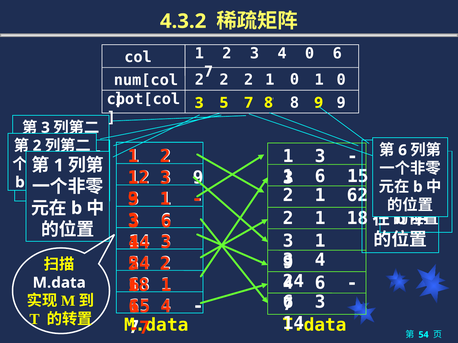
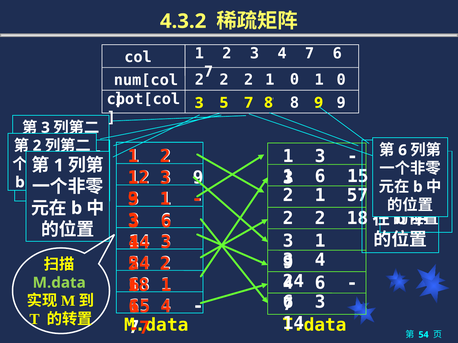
4 0: 0 -> 7
62: 62 -> 57
1 at (320, 218): 1 -> 2
M.data at (59, 283) colour: white -> light green
